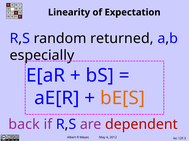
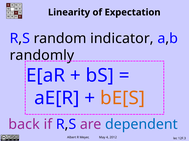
returned: returned -> indicator
especially: especially -> randomly
dependent colour: red -> blue
